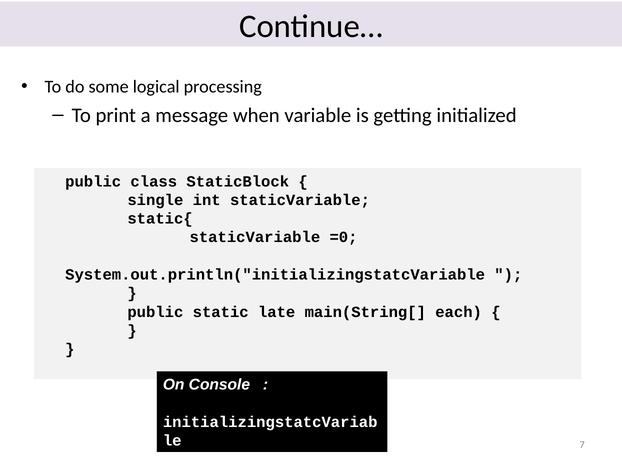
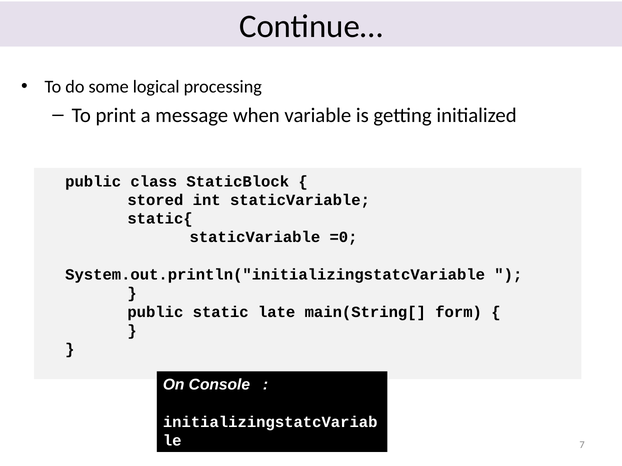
single: single -> stored
each: each -> form
